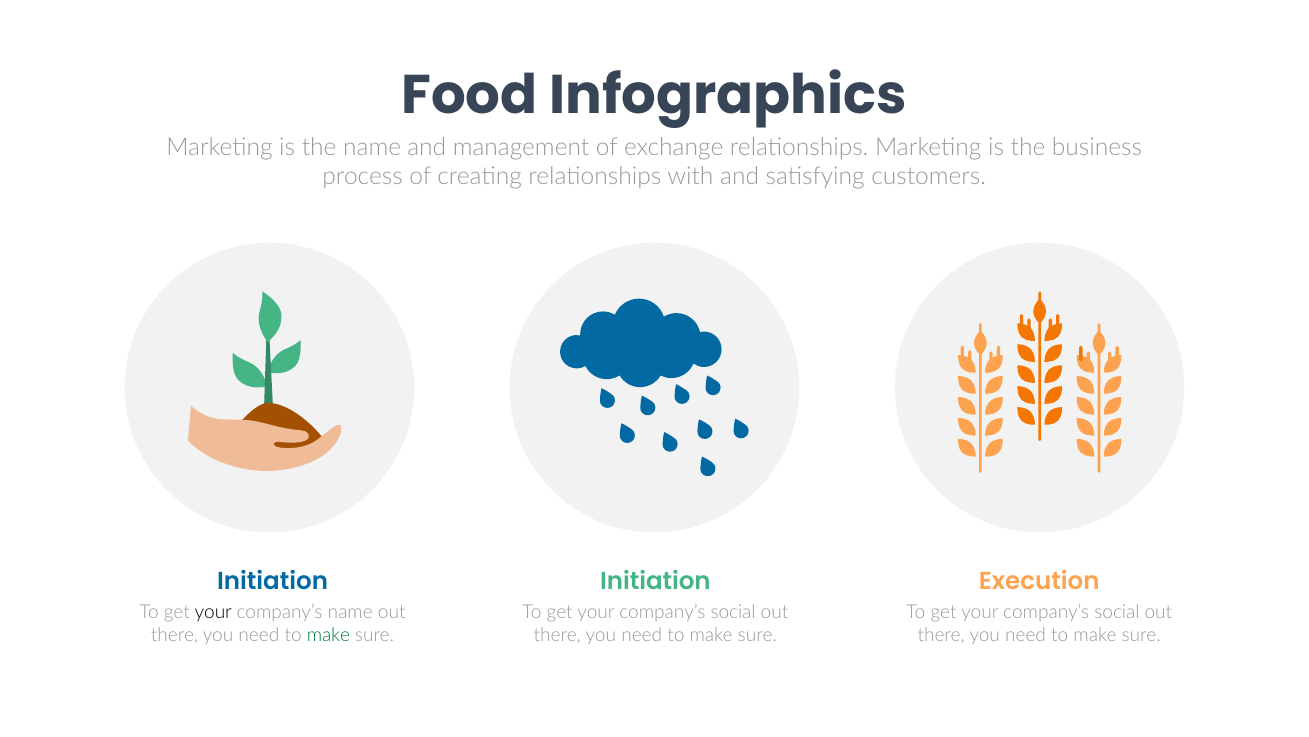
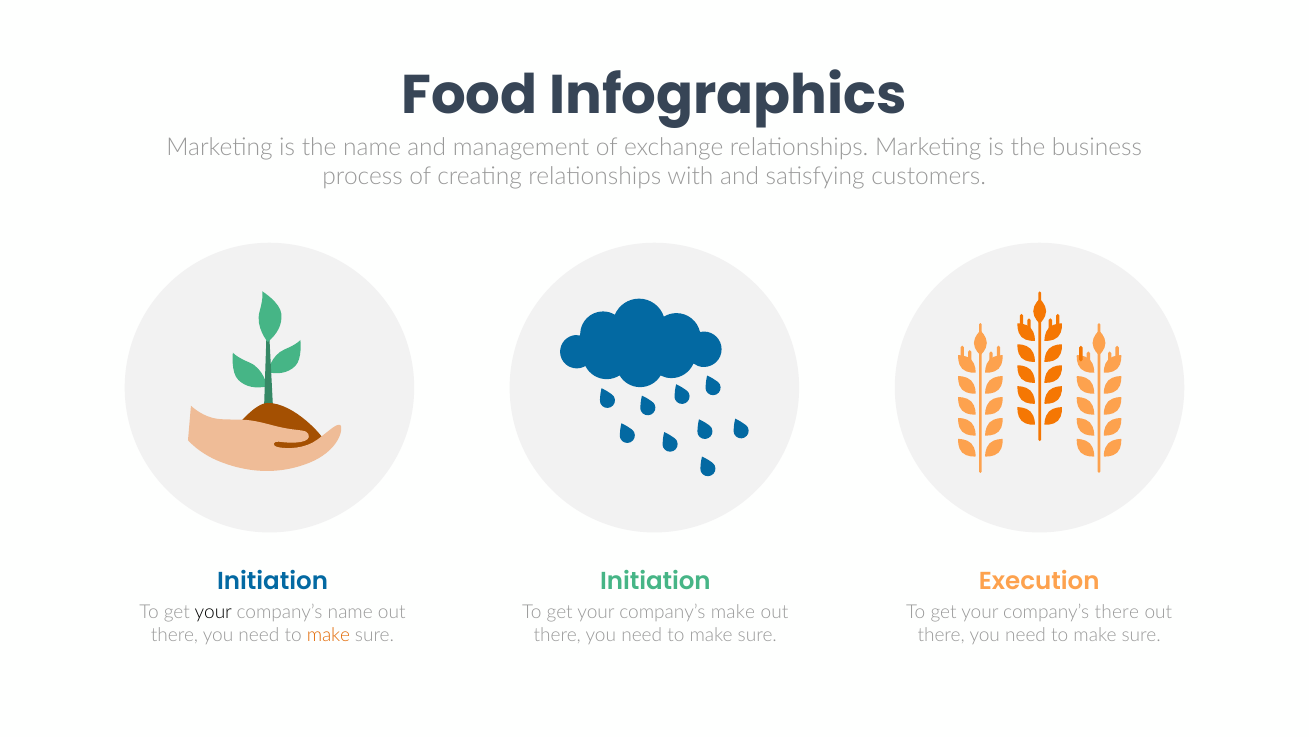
social at (733, 612): social -> make
social at (1117, 612): social -> there
make at (328, 635) colour: green -> orange
